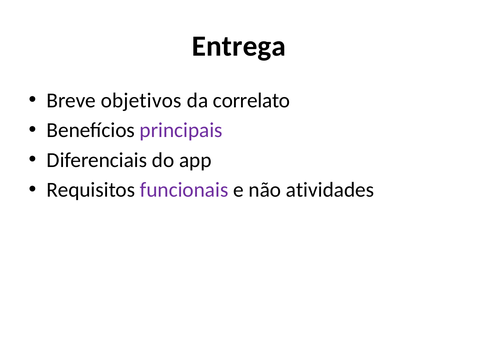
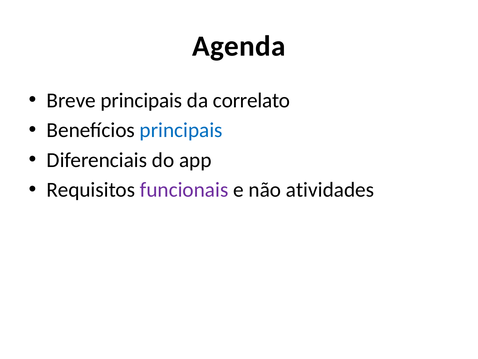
Entrega: Entrega -> Agenda
Breve objetivos: objetivos -> principais
principais at (181, 130) colour: purple -> blue
